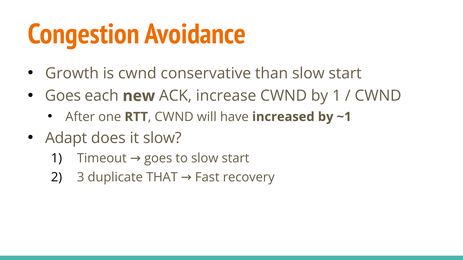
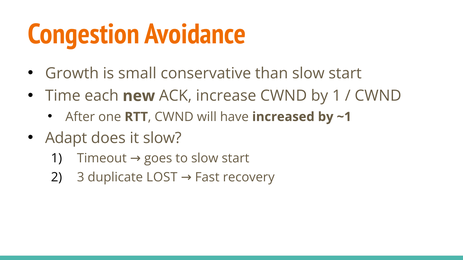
is cwnd: cwnd -> small
Goes at (63, 96): Goes -> Time
THAT: THAT -> LOST
